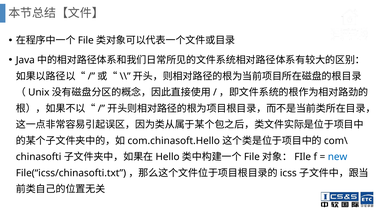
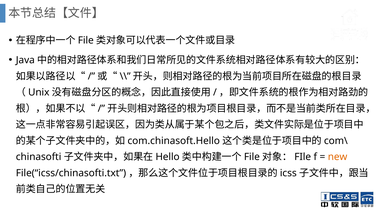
new colour: blue -> orange
